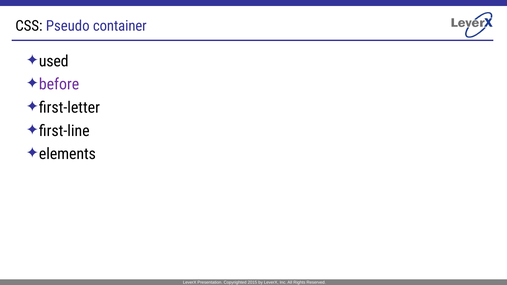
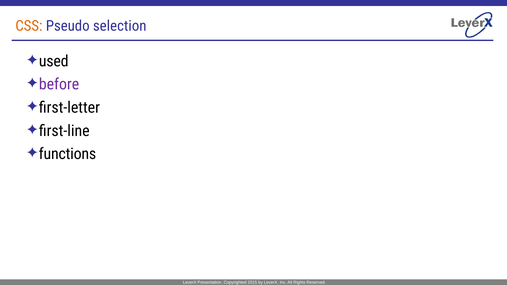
CSS colour: black -> orange
container: container -> selection
elements: elements -> functions
